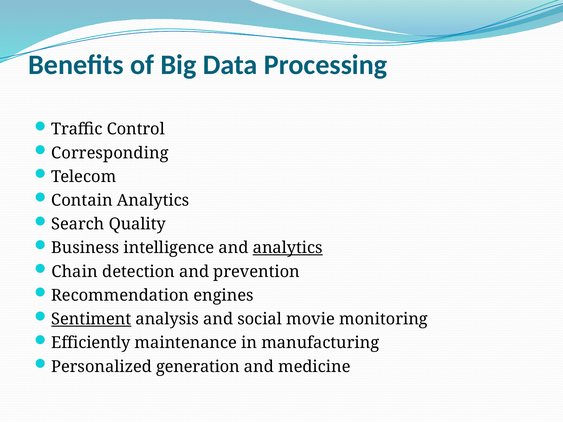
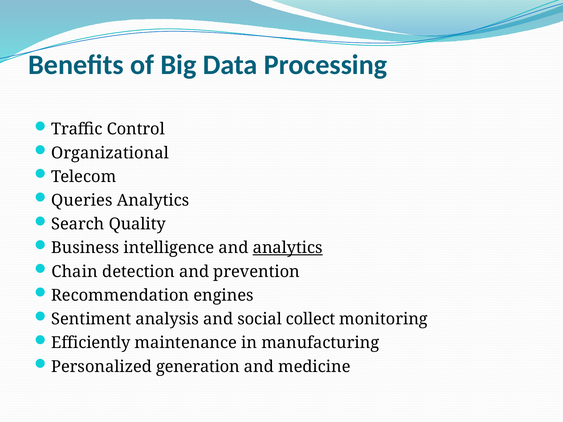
Corresponding: Corresponding -> Organizational
Contain: Contain -> Queries
Sentiment underline: present -> none
movie: movie -> collect
